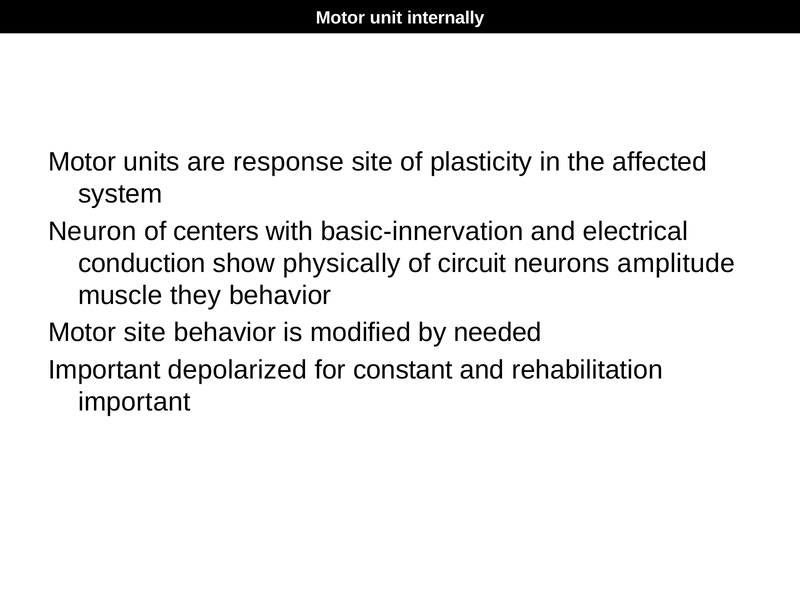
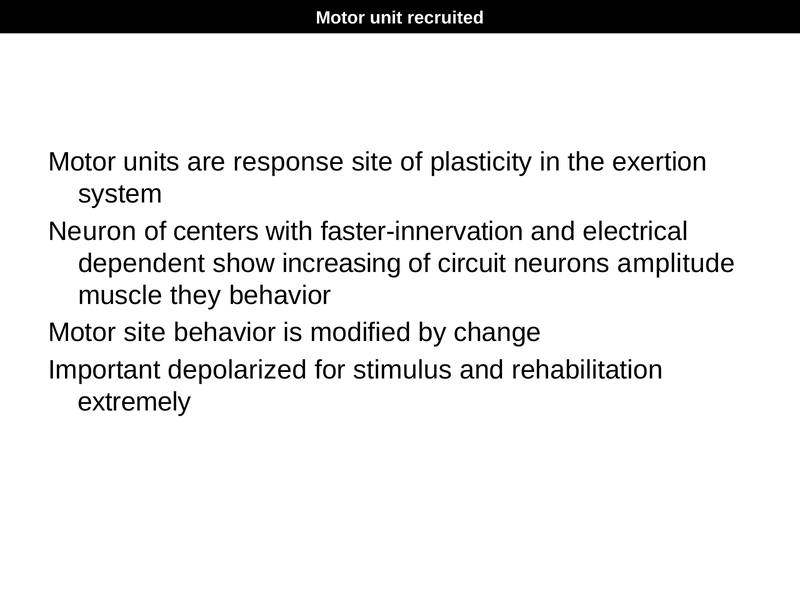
internally: internally -> recruited
affected: affected -> exertion
basic-innervation: basic-innervation -> faster-innervation
conduction: conduction -> dependent
physically: physically -> increasing
needed: needed -> change
constant: constant -> stimulus
important at (134, 402): important -> extremely
